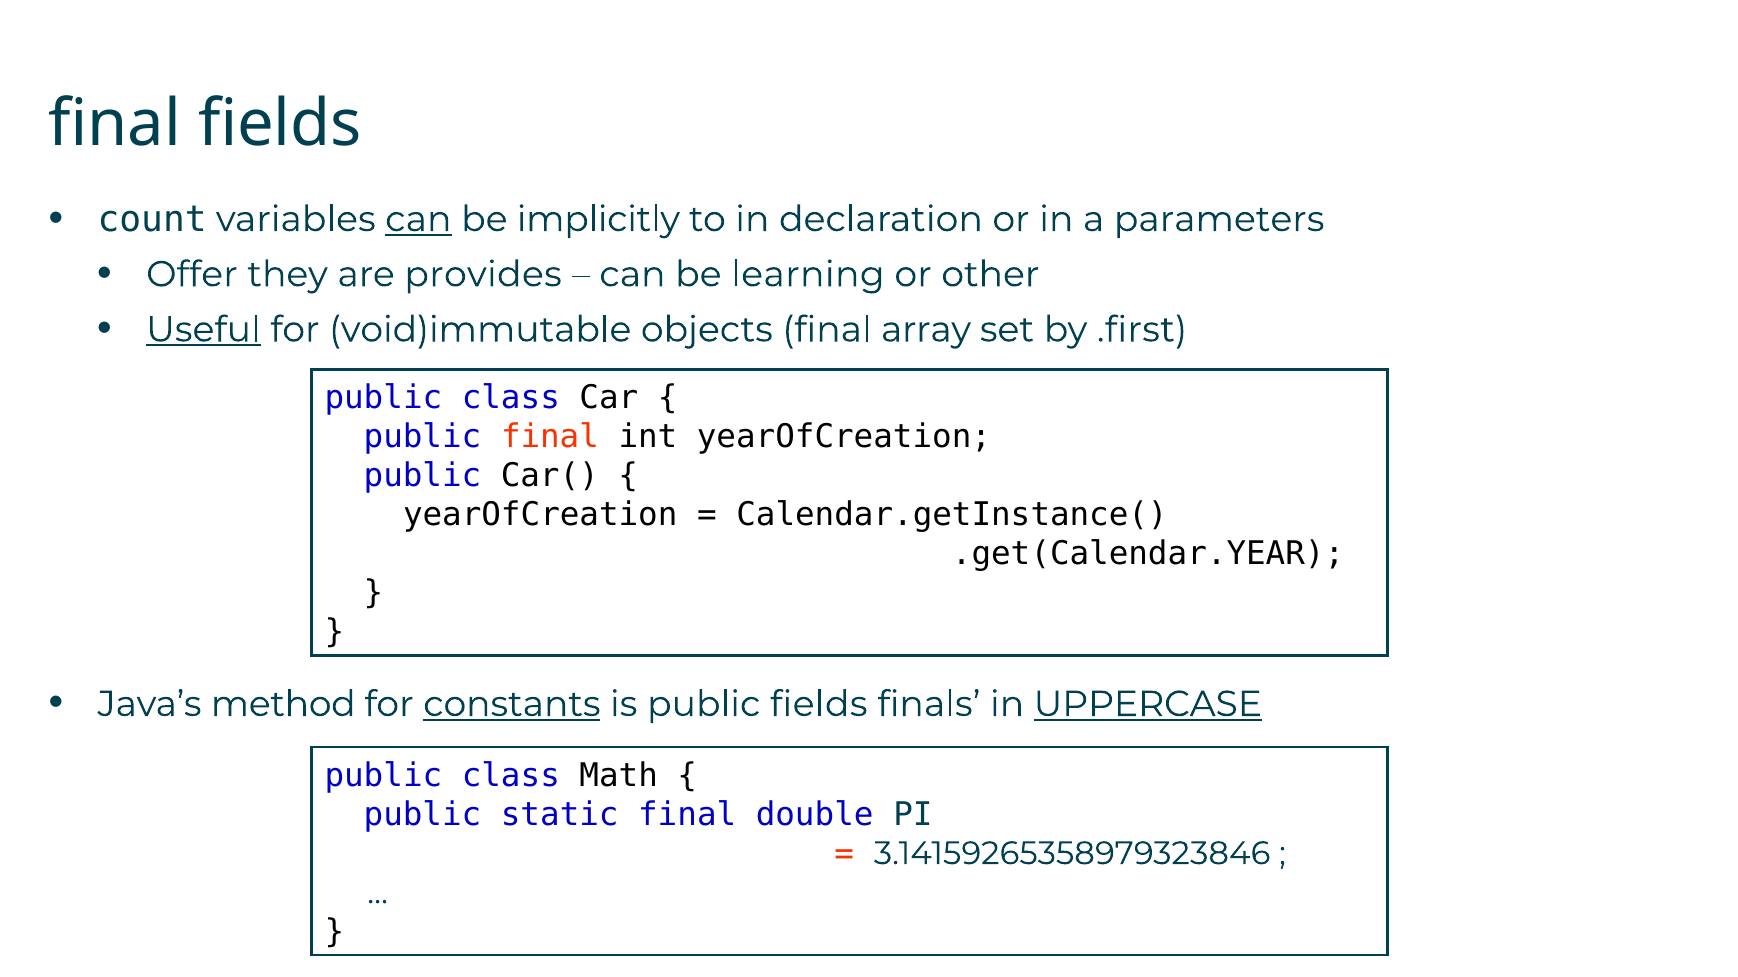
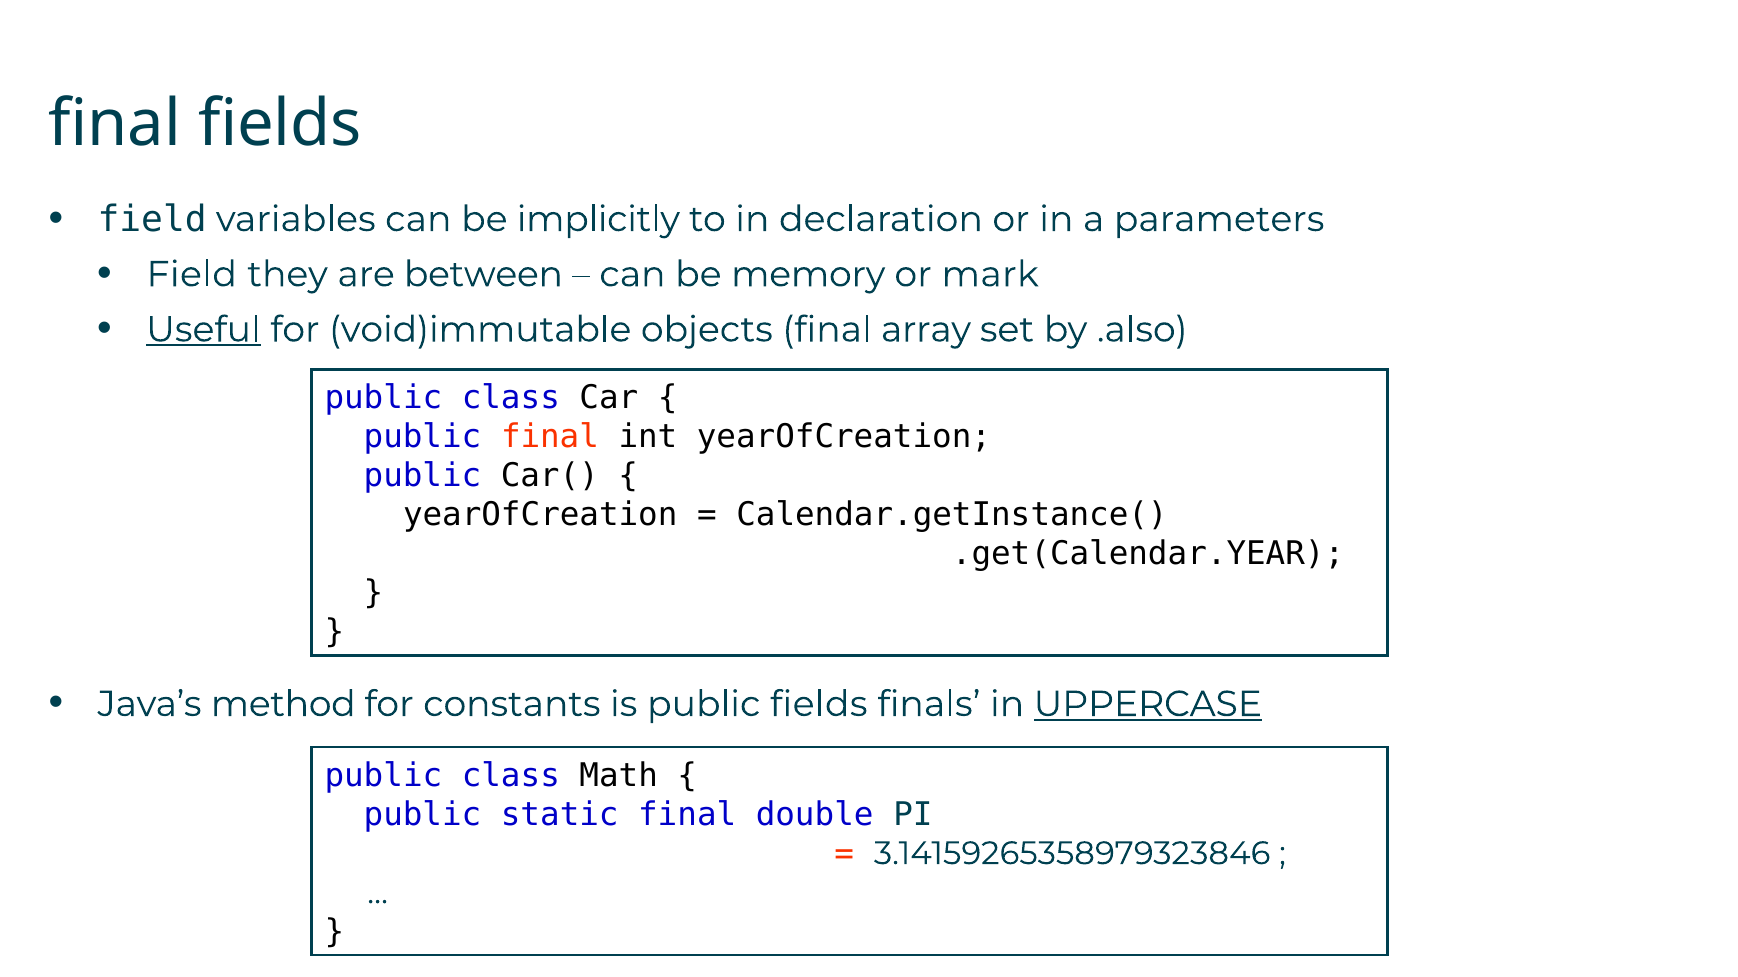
count at (152, 219): count -> field
can at (418, 219) underline: present -> none
Offer at (192, 275): Offer -> Field
provides: provides -> between
learning: learning -> memory
other: other -> mark
.first: .first -> .also
constants underline: present -> none
